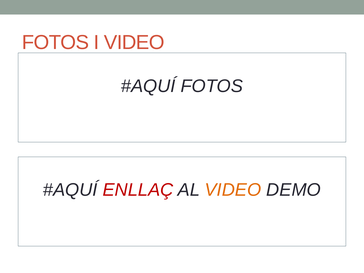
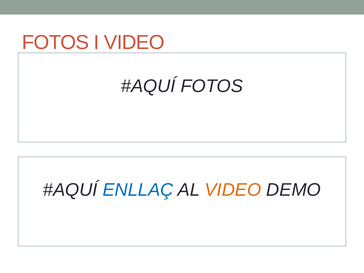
ENLLAÇ colour: red -> blue
